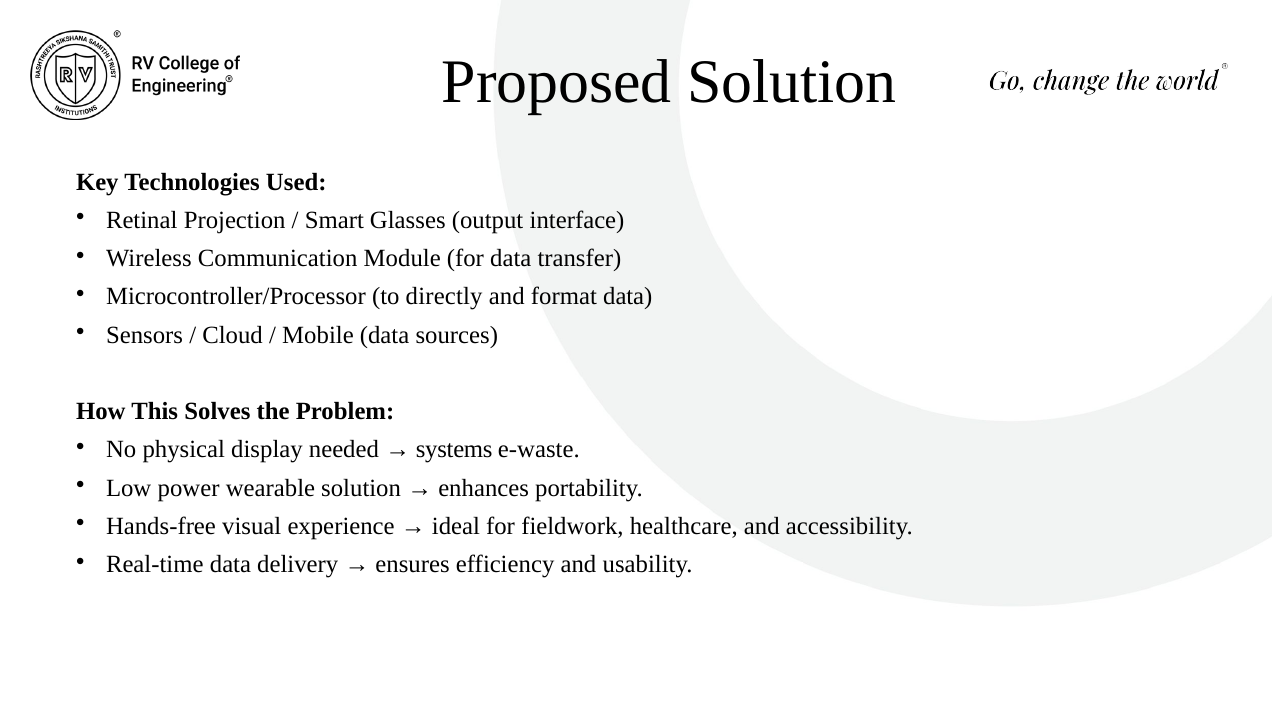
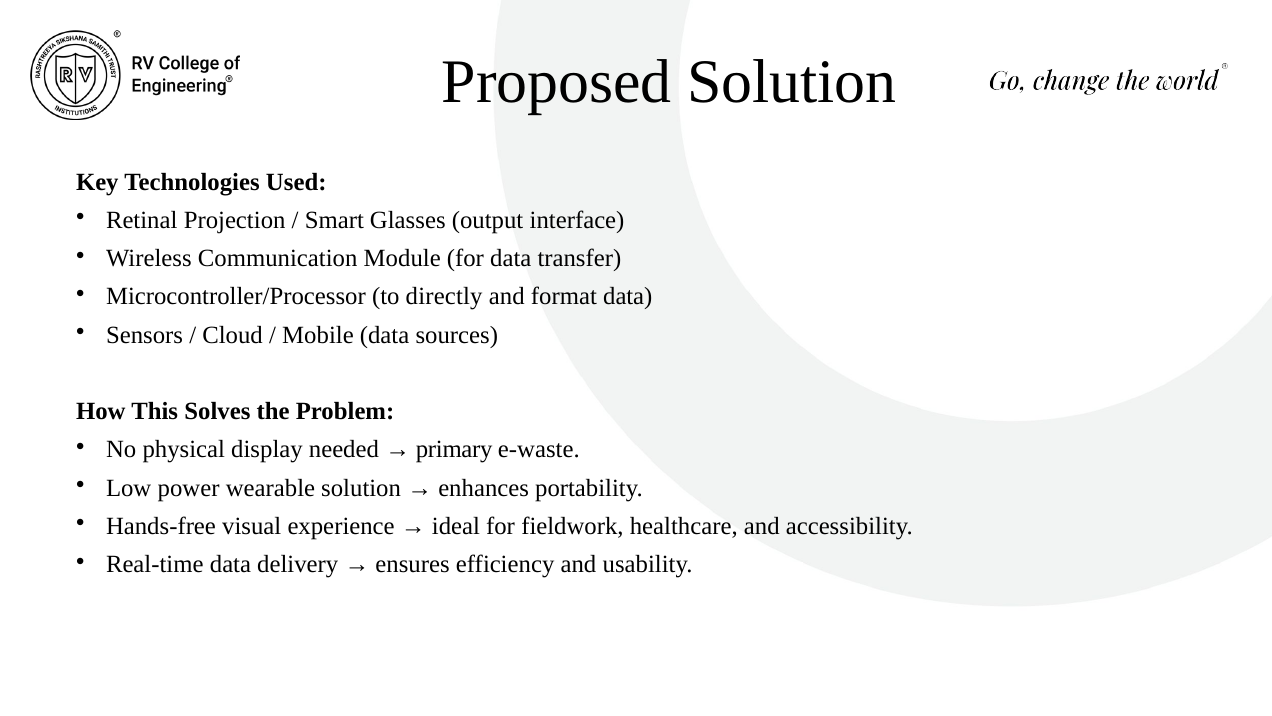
systems: systems -> primary
